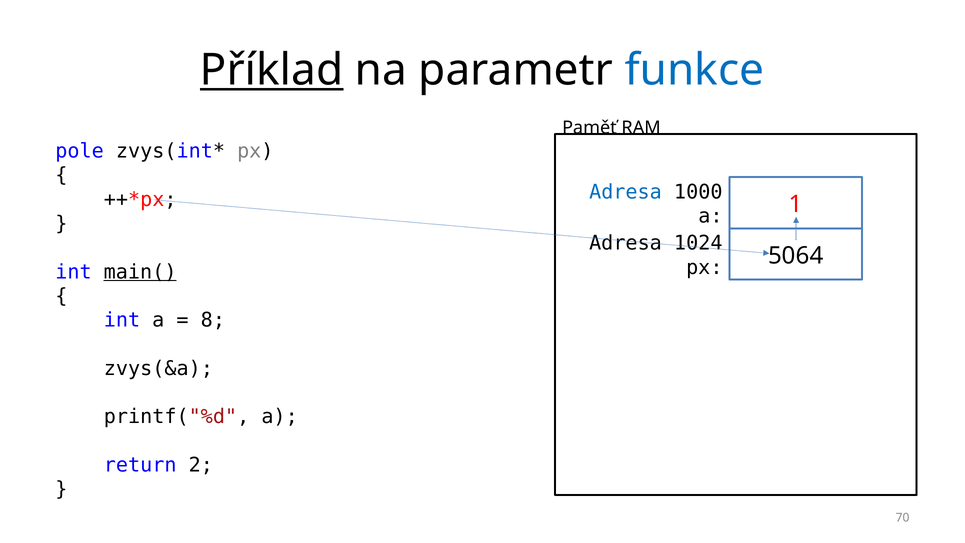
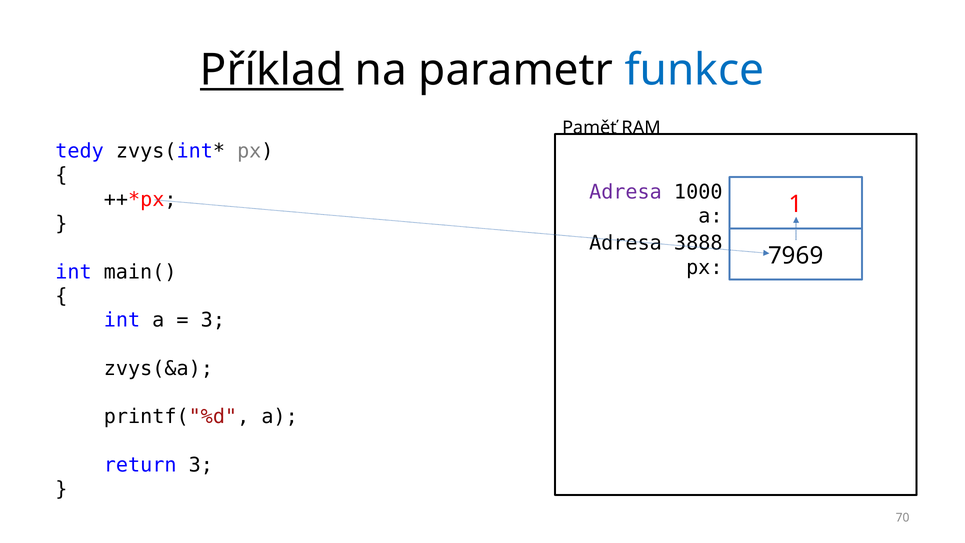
pole: pole -> tedy
Adresa at (625, 192) colour: blue -> purple
1024: 1024 -> 3888
5064: 5064 -> 7969
main( underline: present -> none
8 at (213, 320): 8 -> 3
return 2: 2 -> 3
